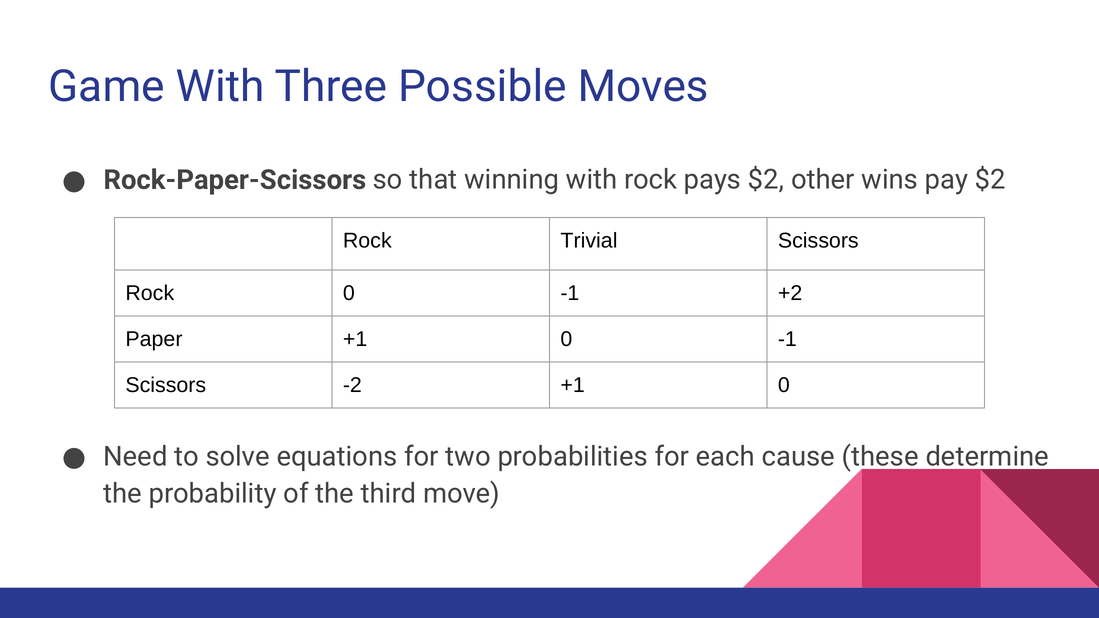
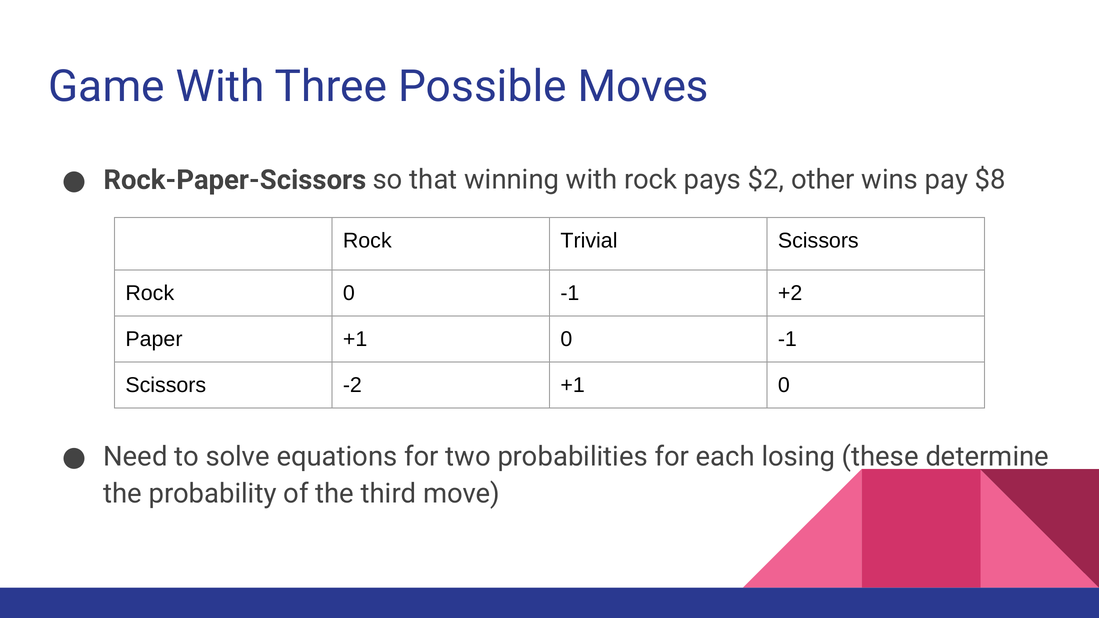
pay $2: $2 -> $8
cause: cause -> losing
